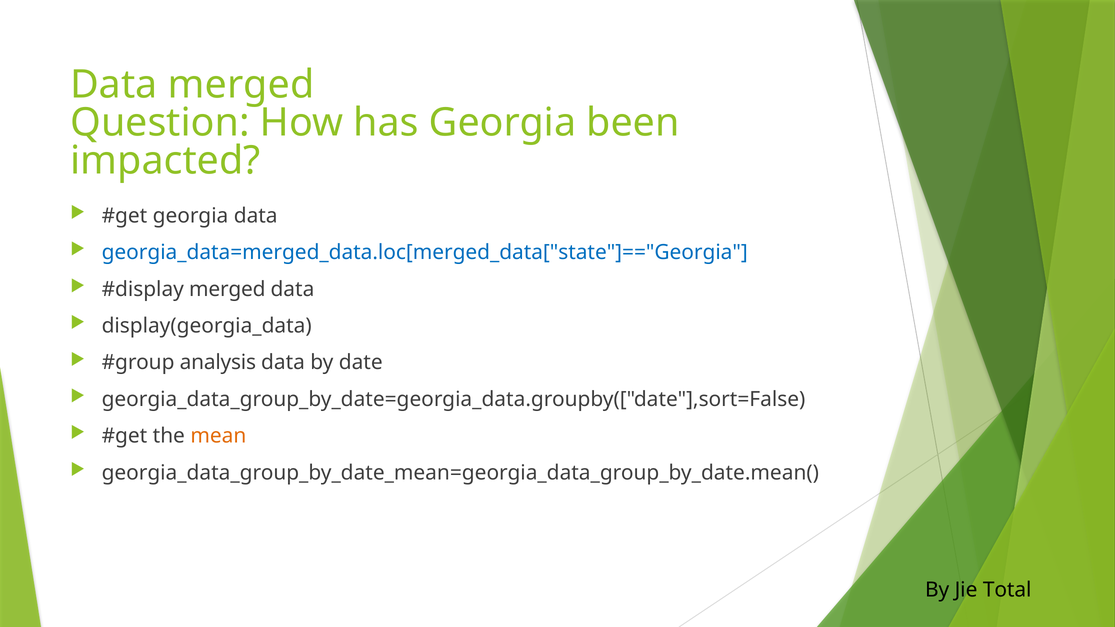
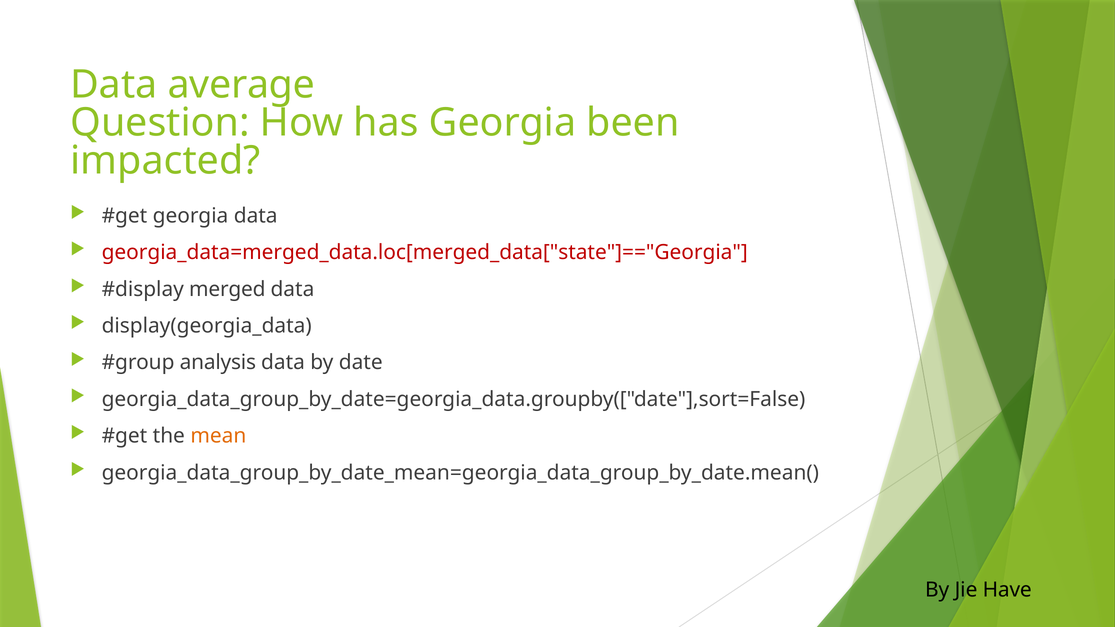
Data merged: merged -> average
georgia_data=merged_data.loc[merged_data["state"]=="Georgia colour: blue -> red
Total: Total -> Have
